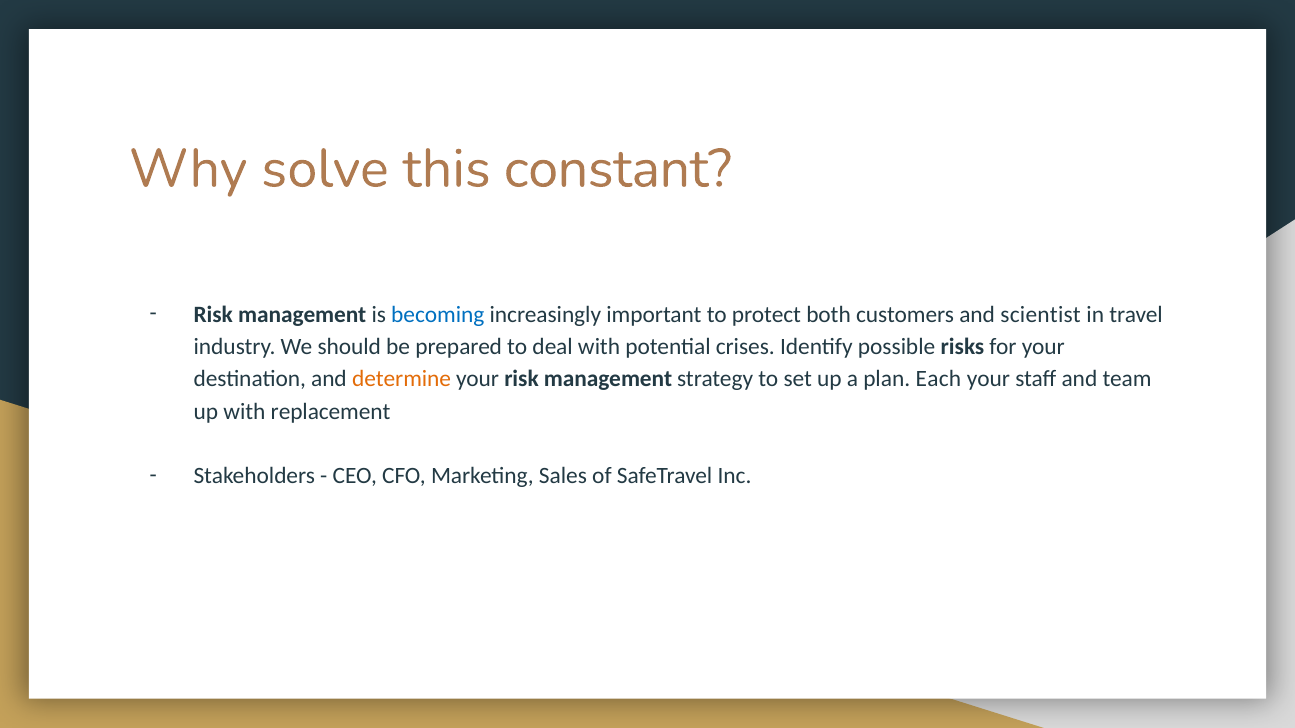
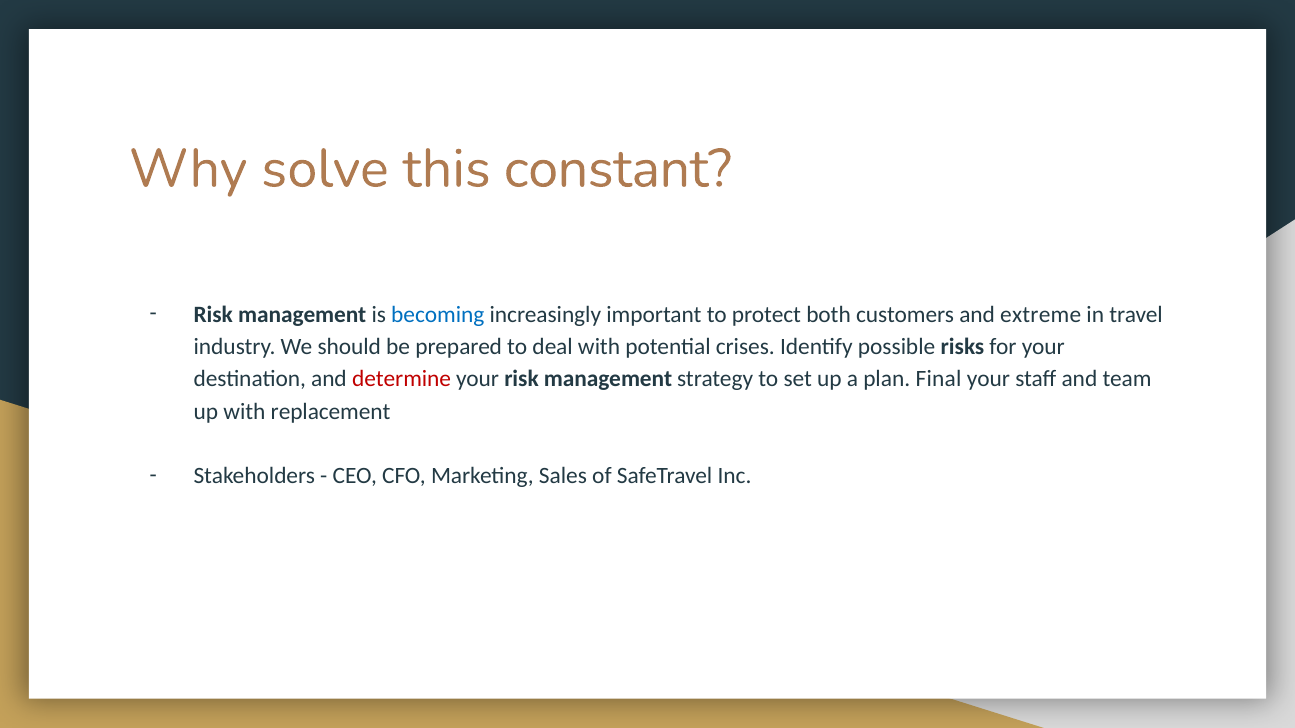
scientist: scientist -> extreme
determine colour: orange -> red
Each: Each -> Final
